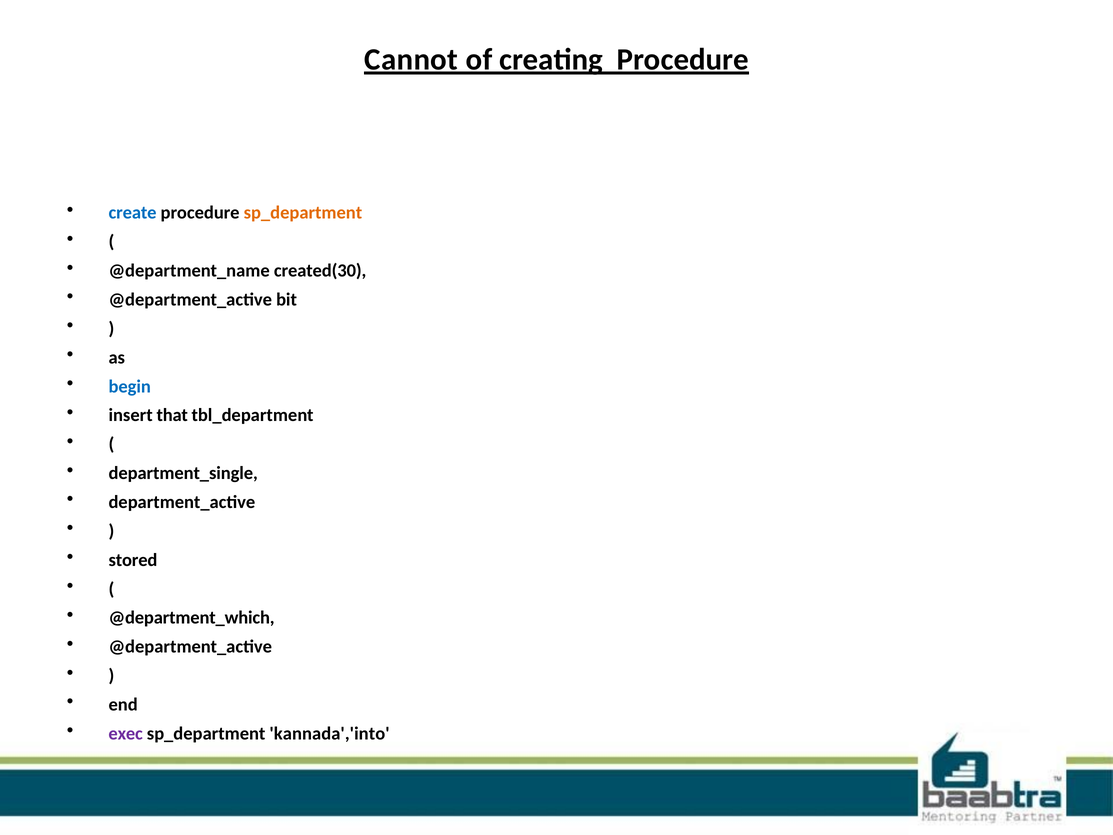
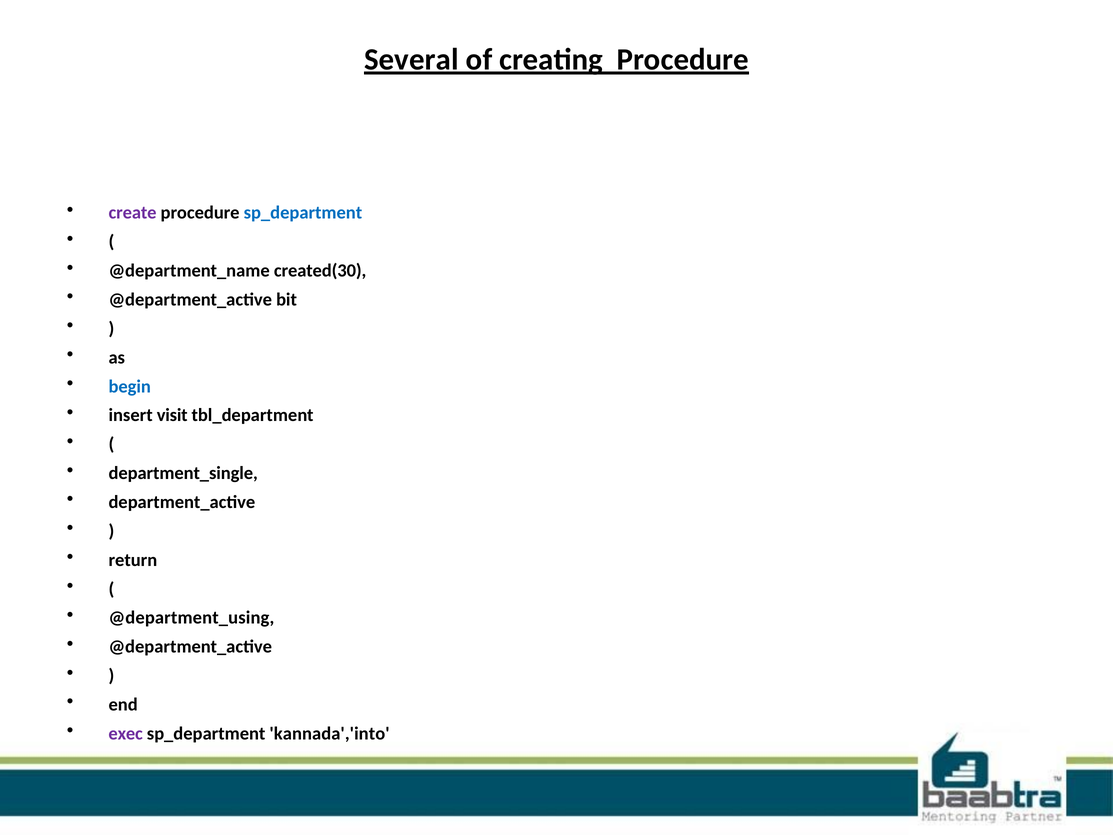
Cannot: Cannot -> Several
create colour: blue -> purple
sp_department at (303, 213) colour: orange -> blue
that: that -> visit
stored: stored -> return
@department_which: @department_which -> @department_using
